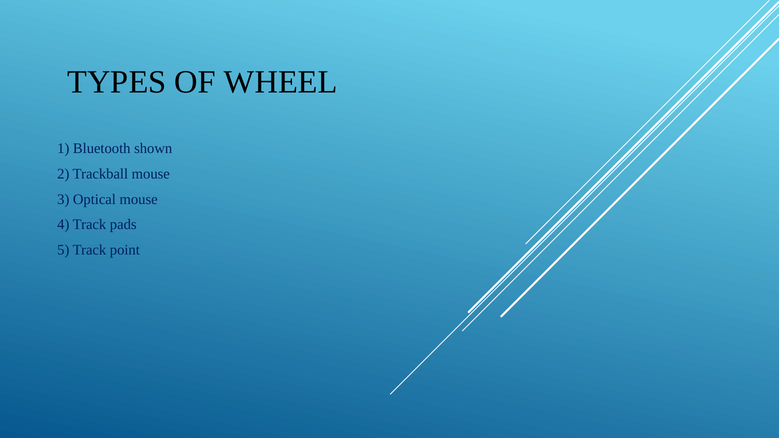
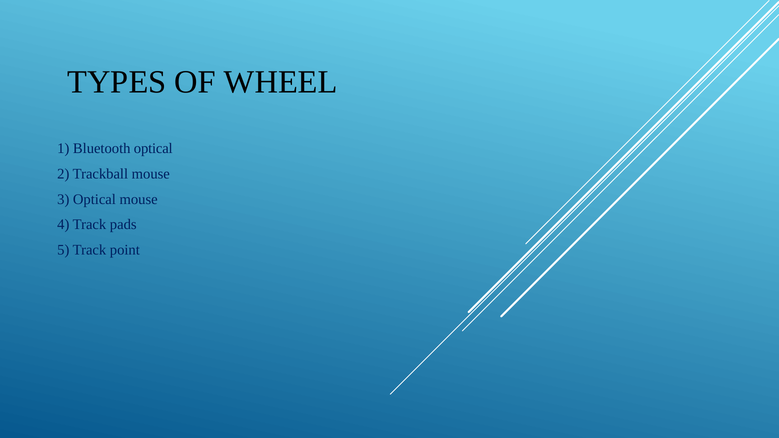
Bluetooth shown: shown -> optical
